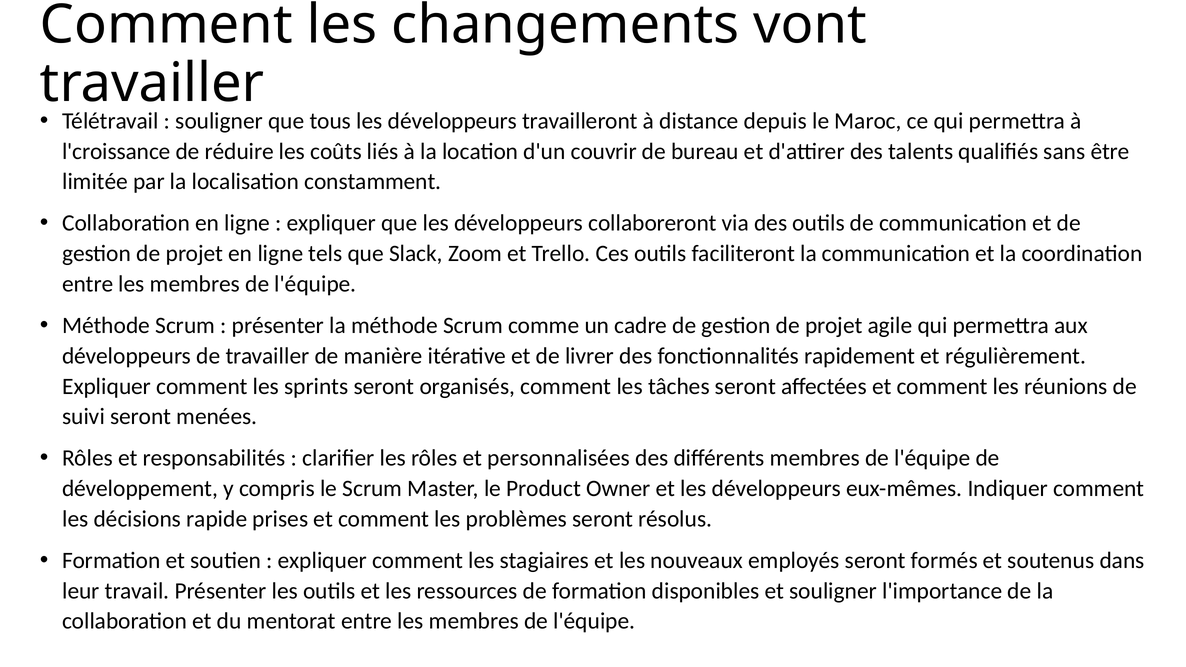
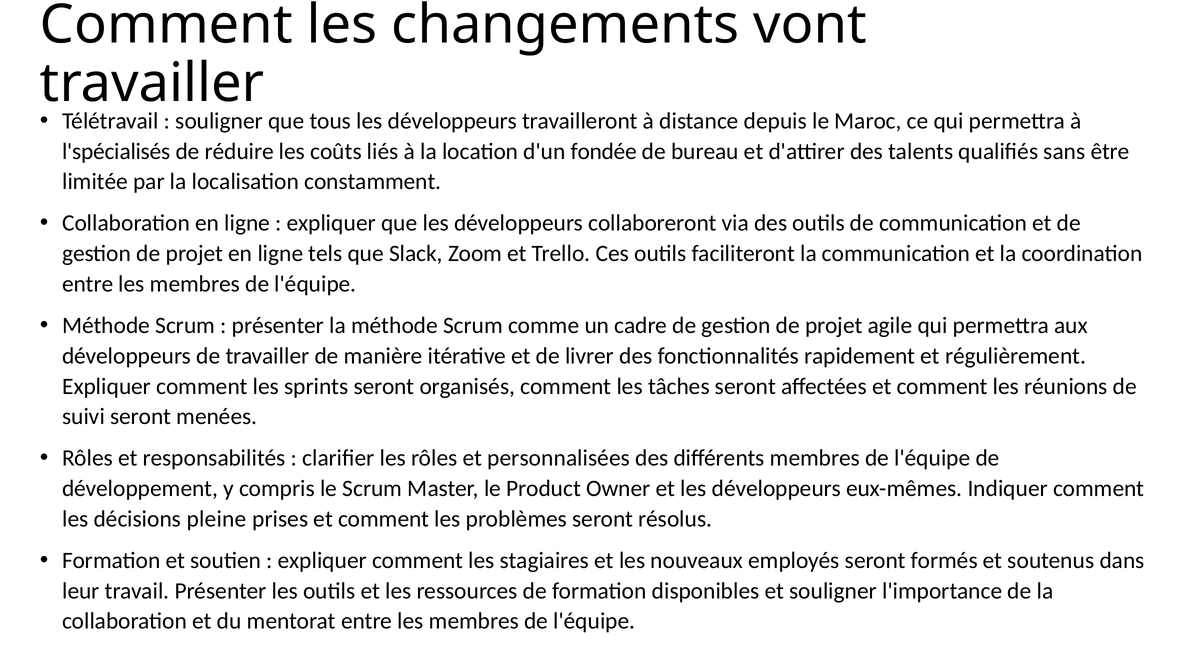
l'croissance: l'croissance -> l'spécialisés
couvrir: couvrir -> fondée
rapide: rapide -> pleine
